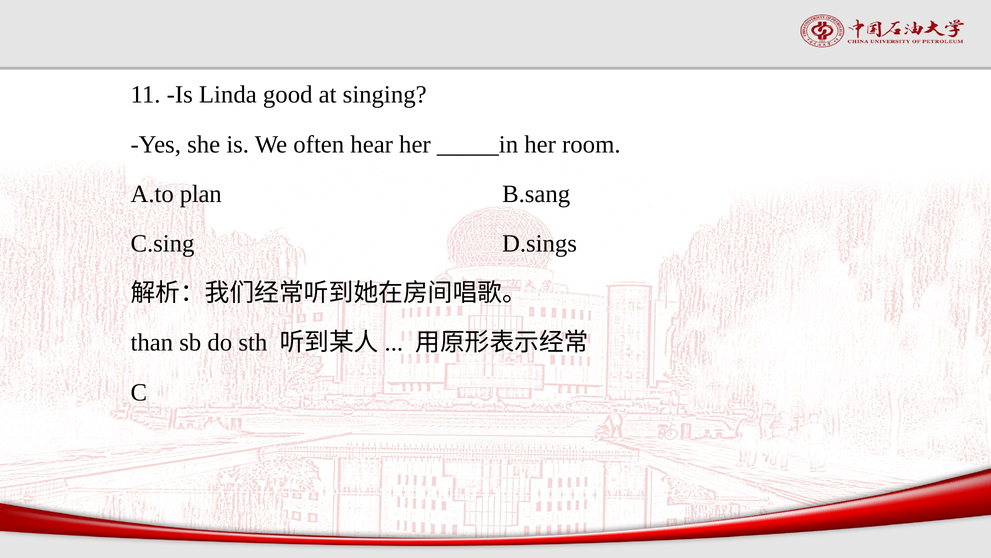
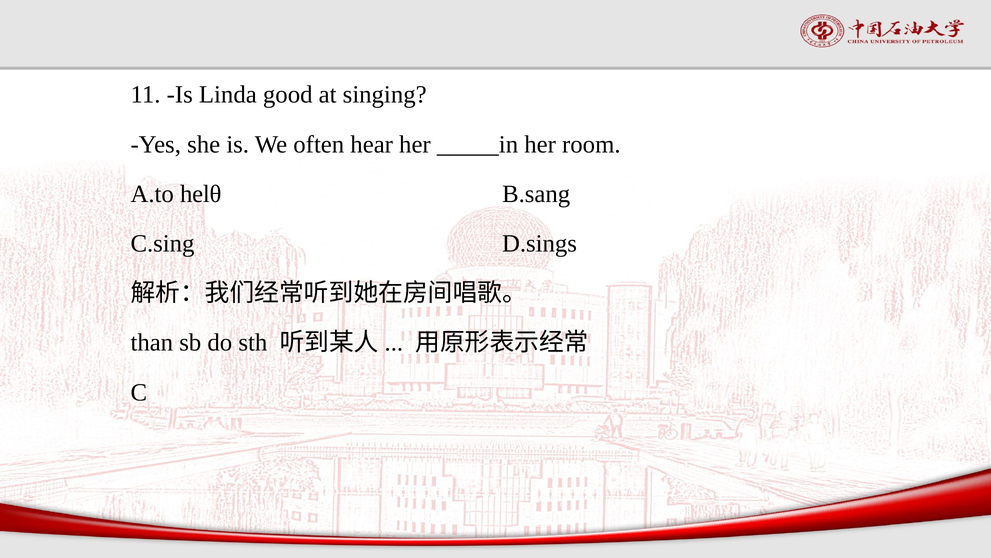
plan: plan -> helθ
